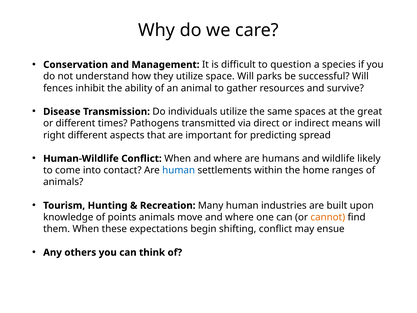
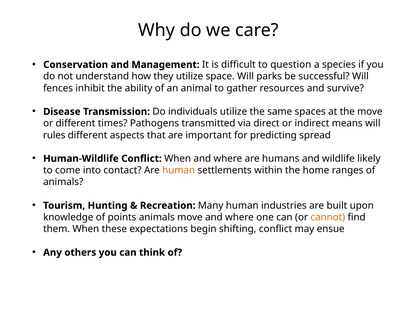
the great: great -> move
right: right -> rules
human at (179, 170) colour: blue -> orange
